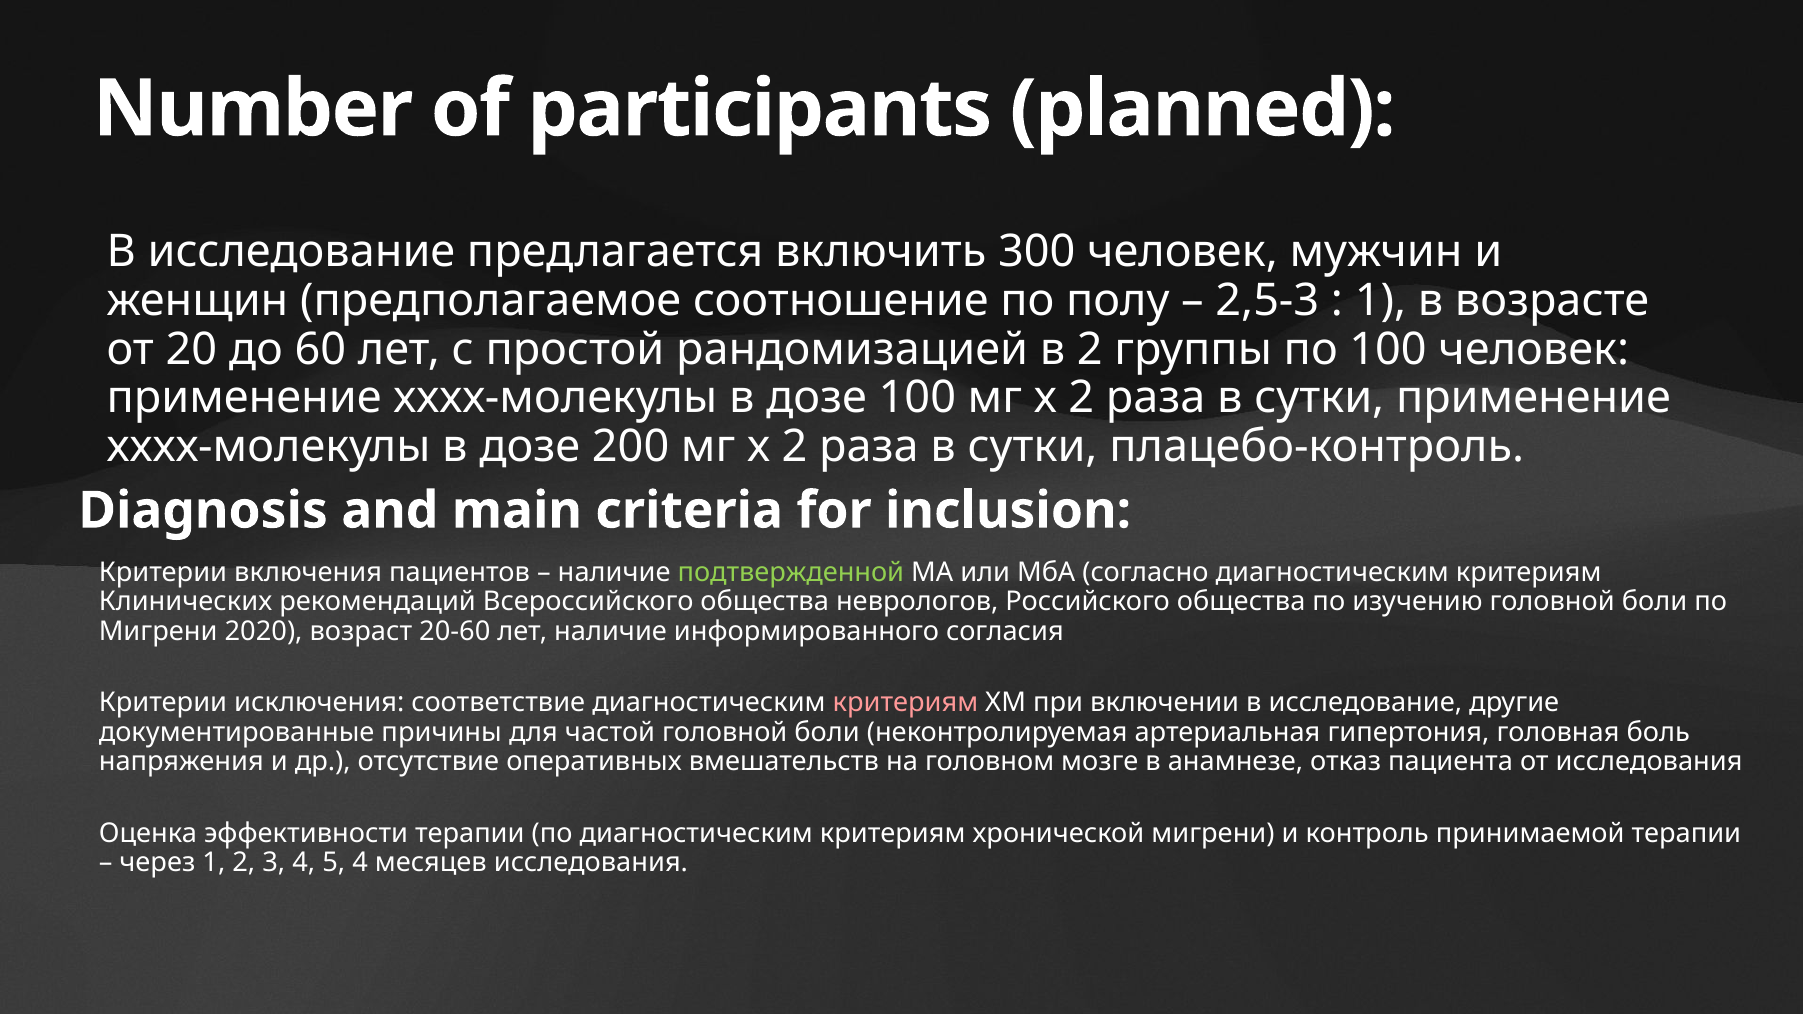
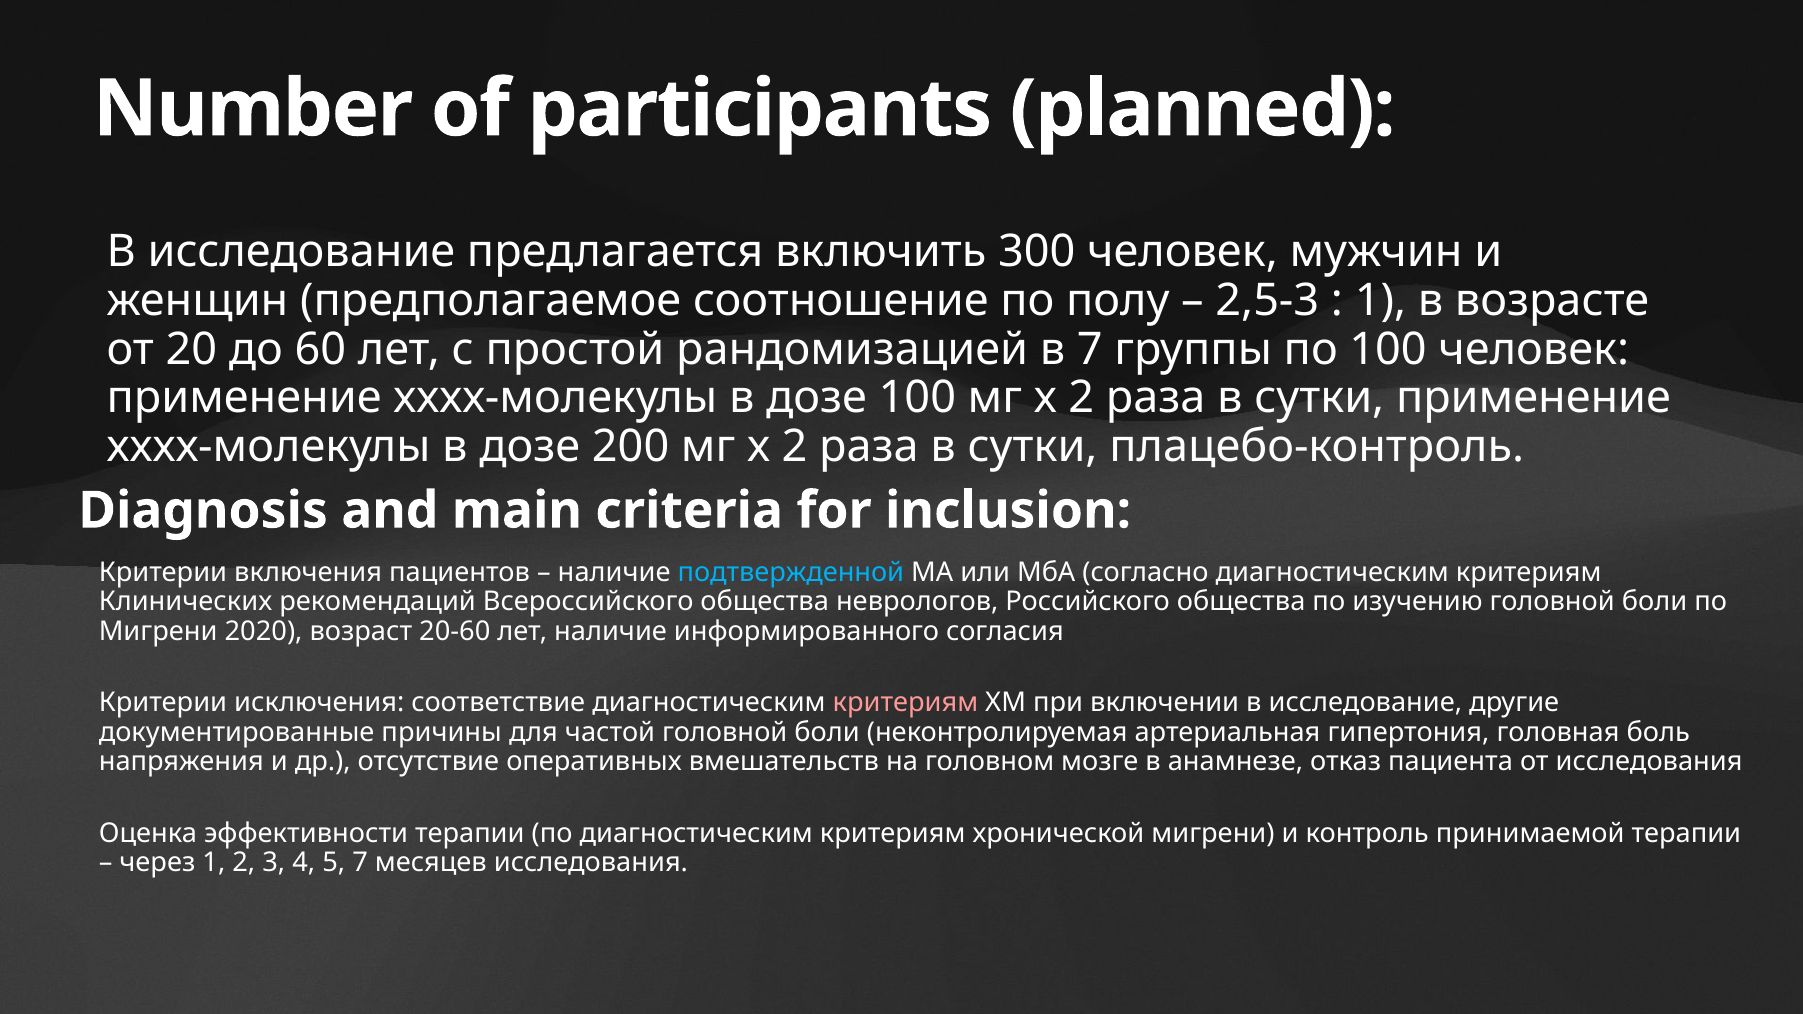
в 2: 2 -> 7
подтвержденной colour: light green -> light blue
5 4: 4 -> 7
